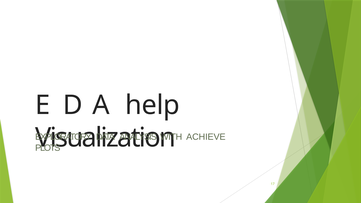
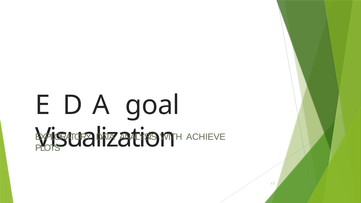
help: help -> goal
